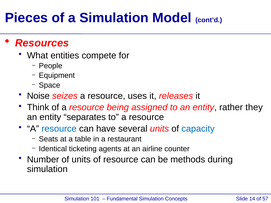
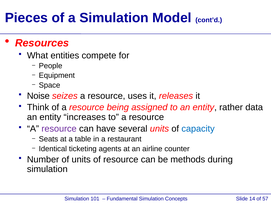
they: they -> data
separates: separates -> increases
resource at (59, 129) colour: blue -> purple
